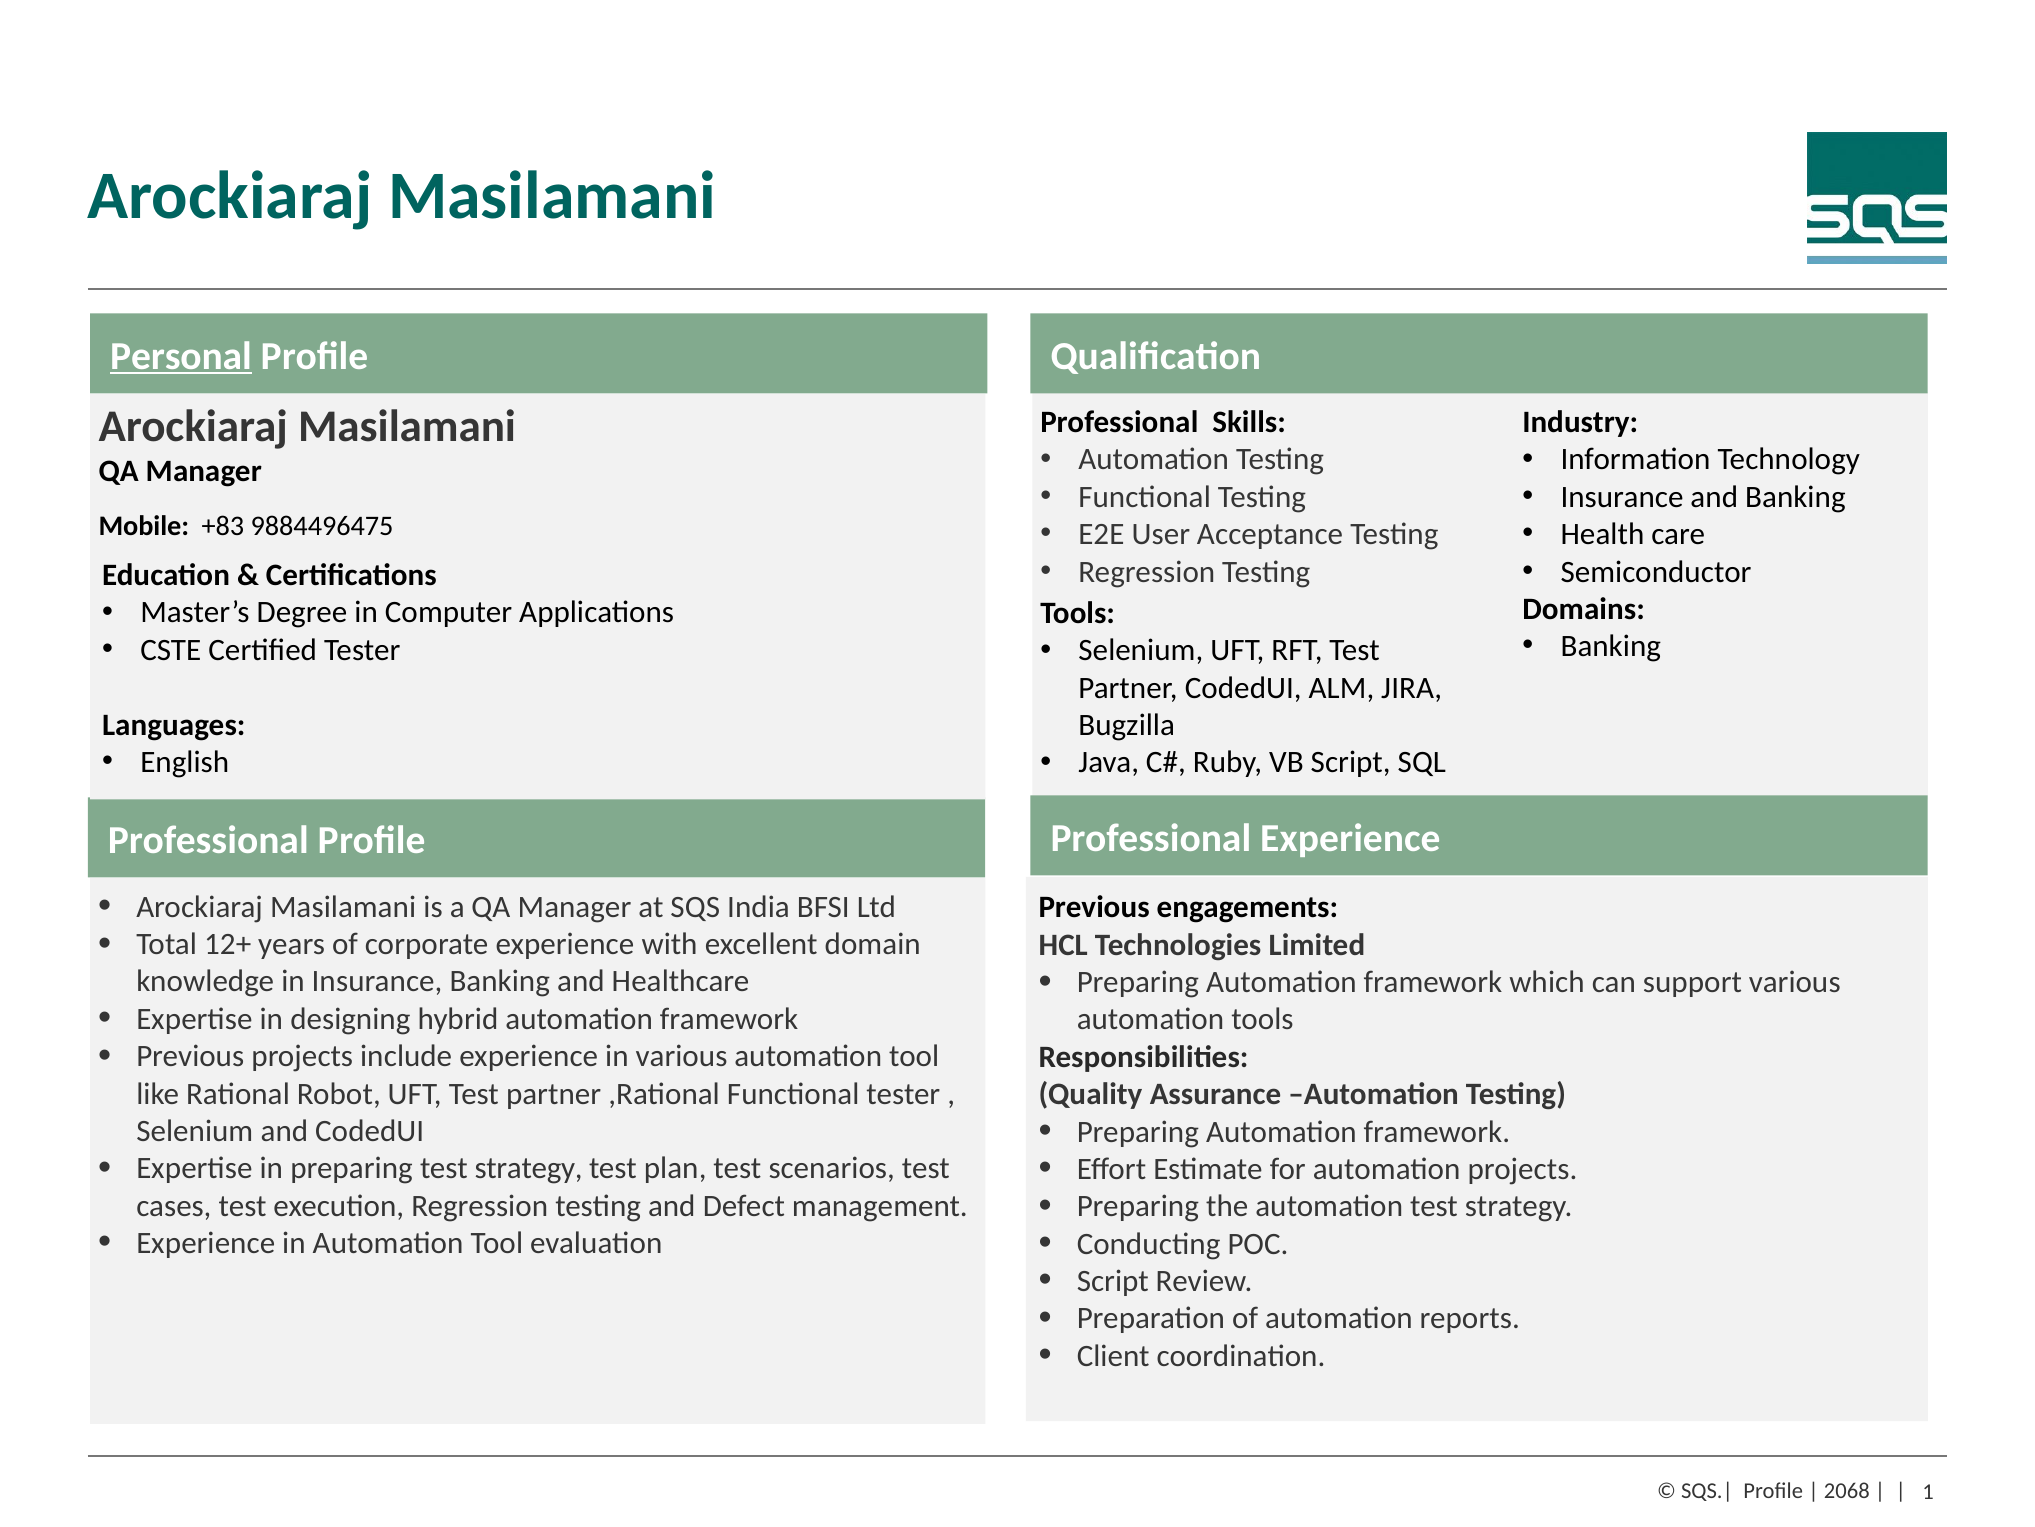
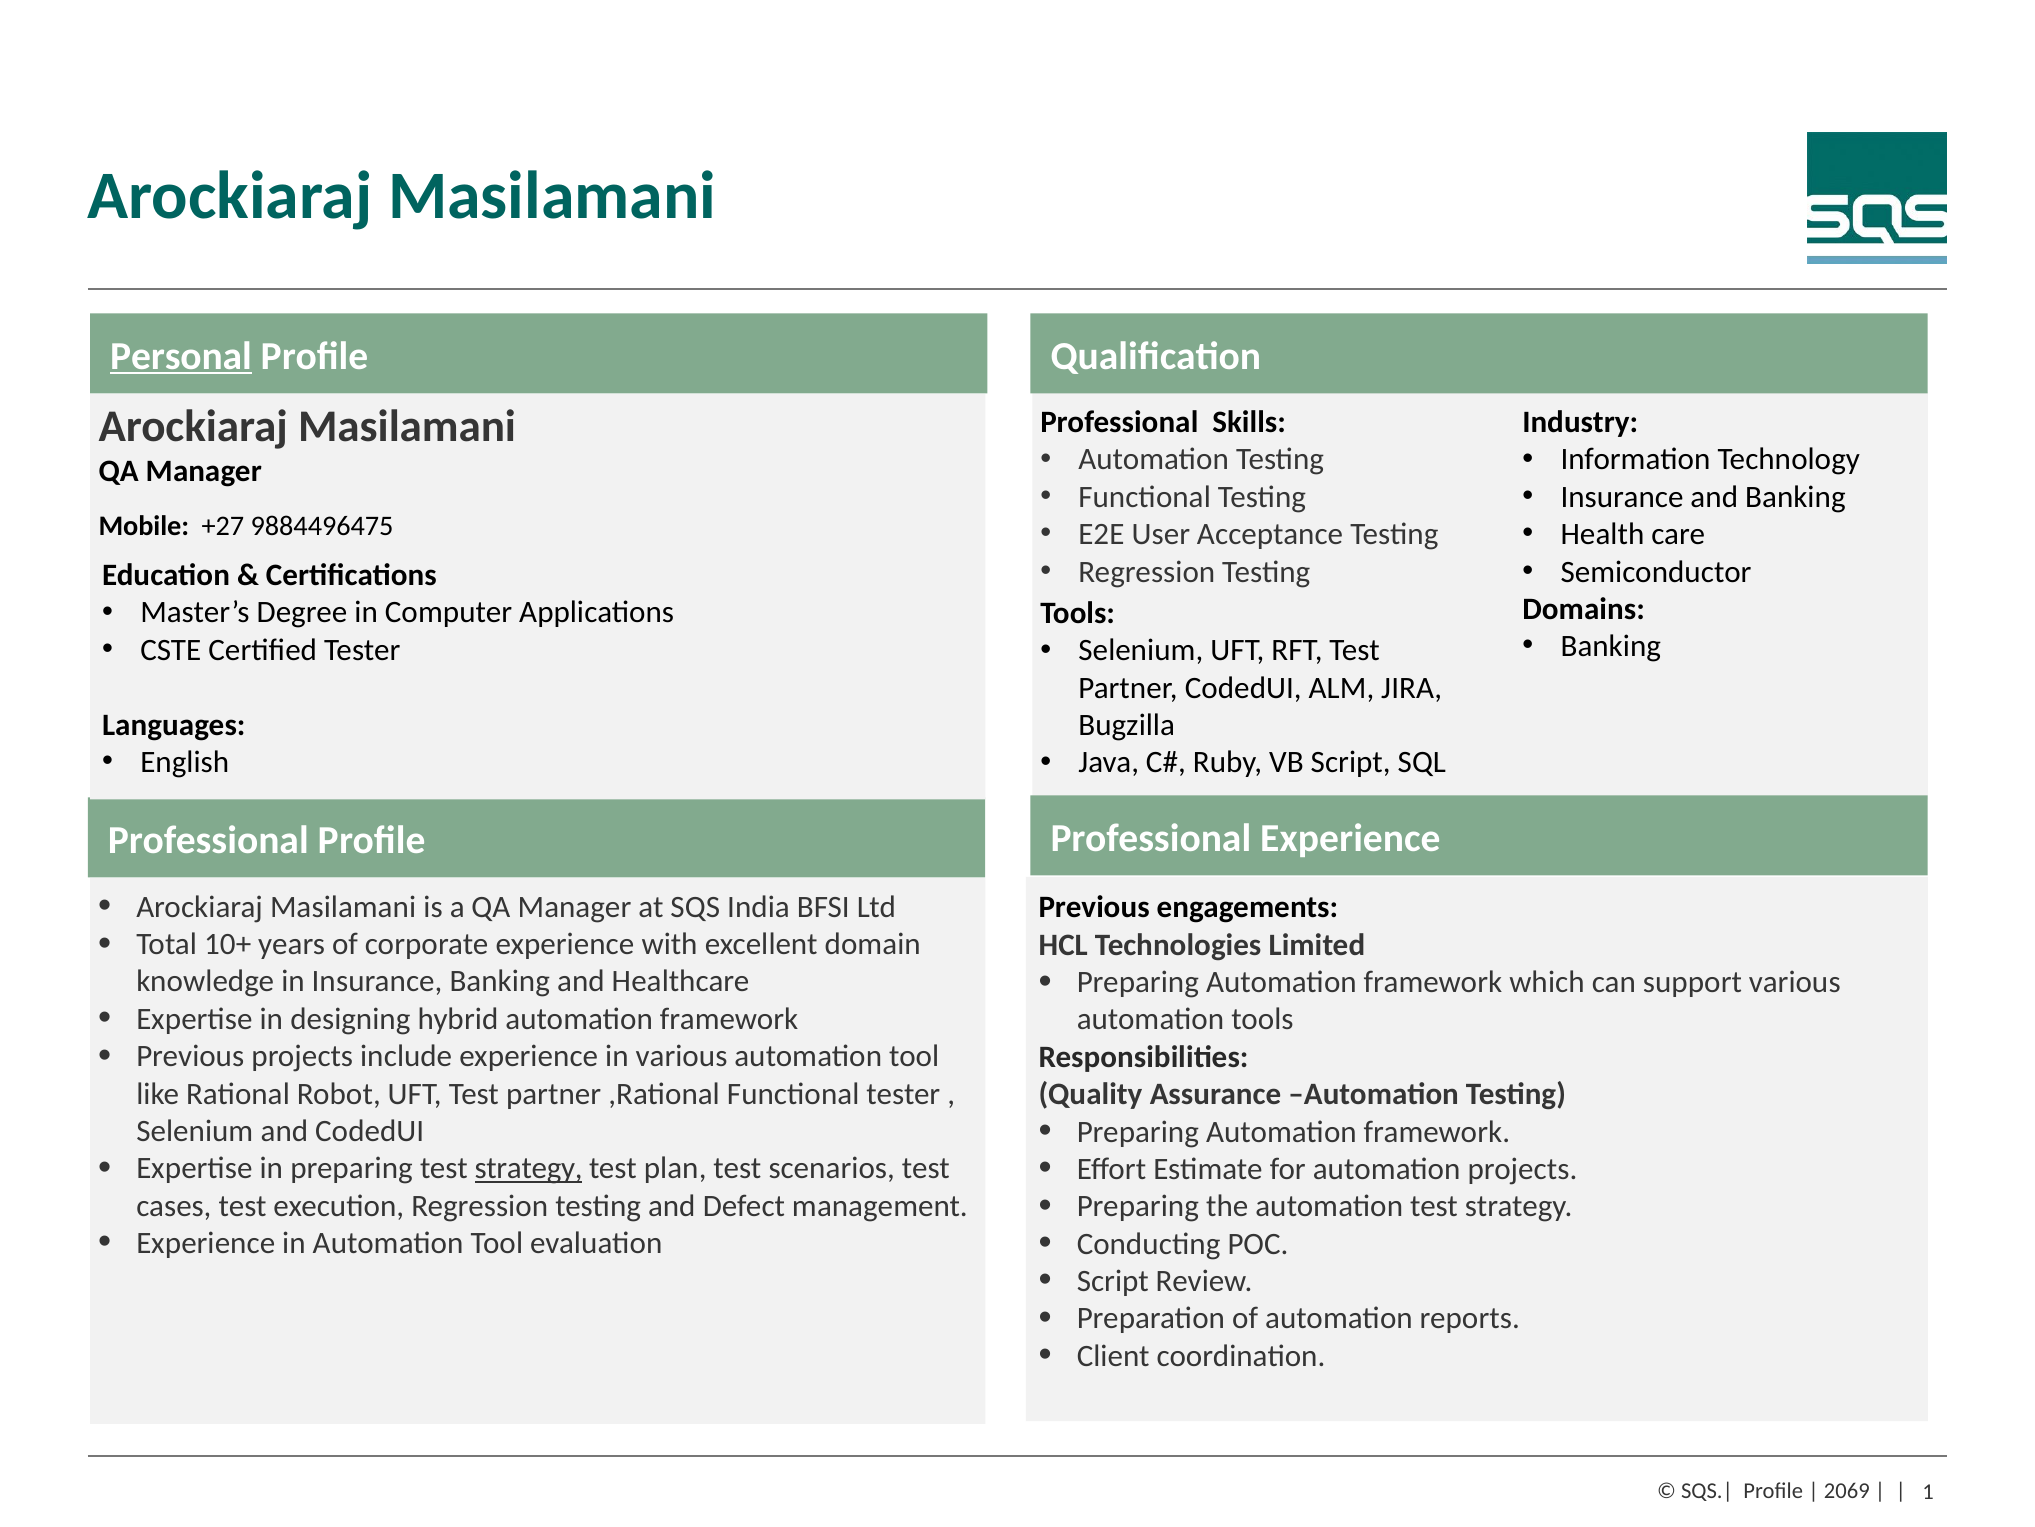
+83: +83 -> +27
12+: 12+ -> 10+
strategy at (529, 1168) underline: none -> present
2068: 2068 -> 2069
